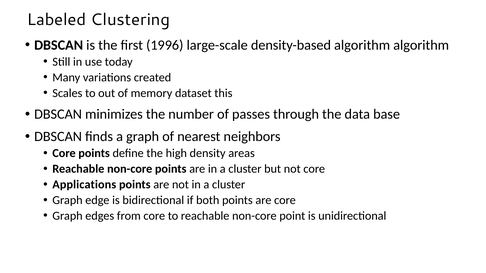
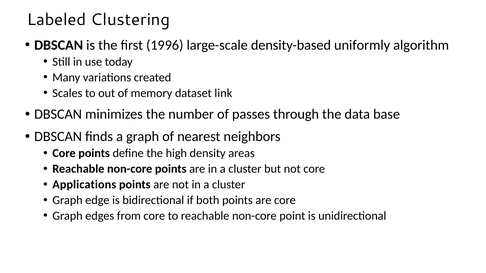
density-based algorithm: algorithm -> uniformly
this: this -> link
